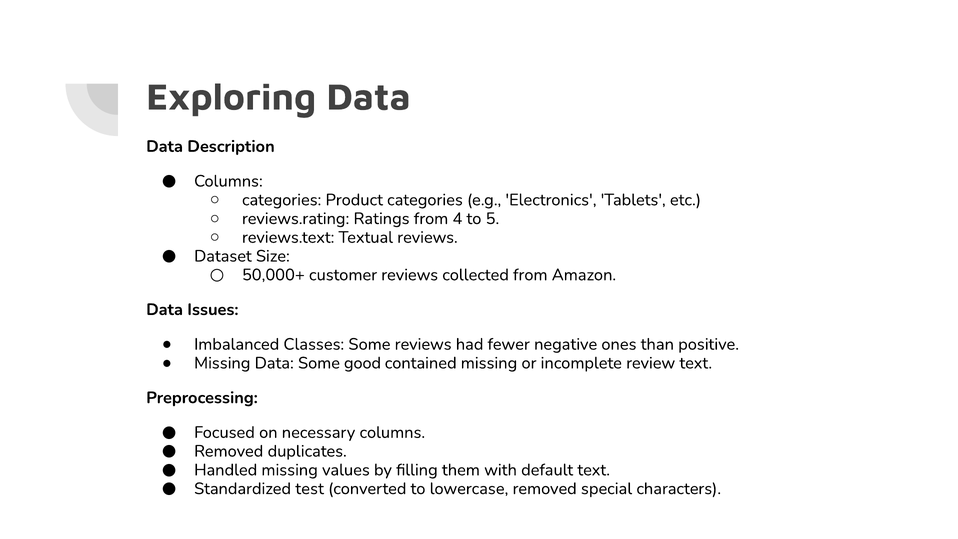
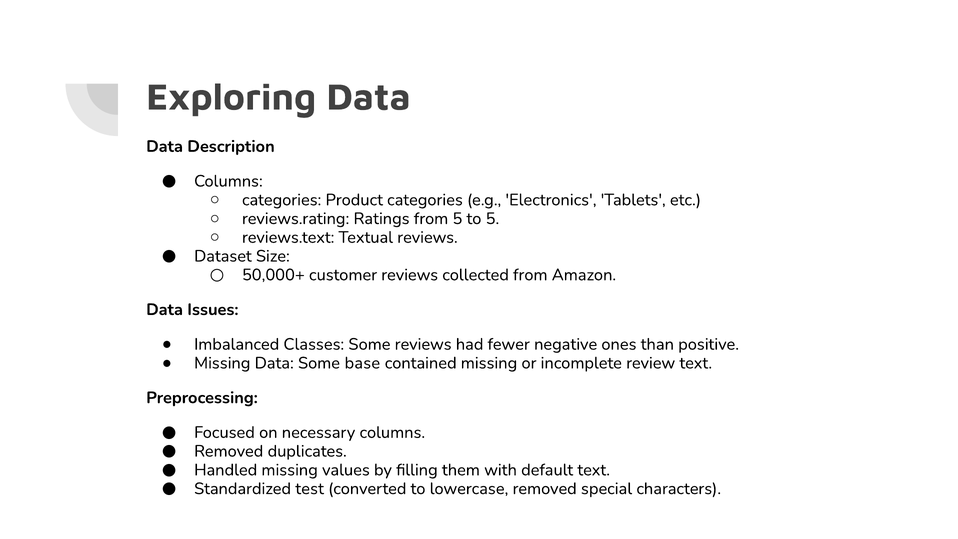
from 4: 4 -> 5
good: good -> base
